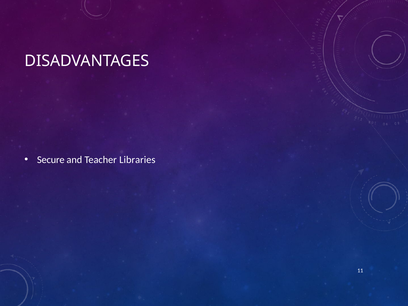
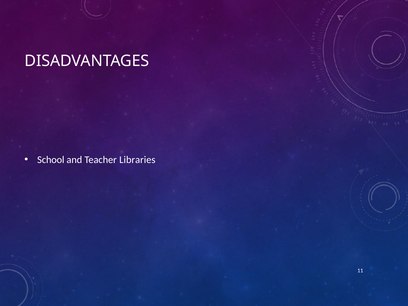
Secure: Secure -> School
